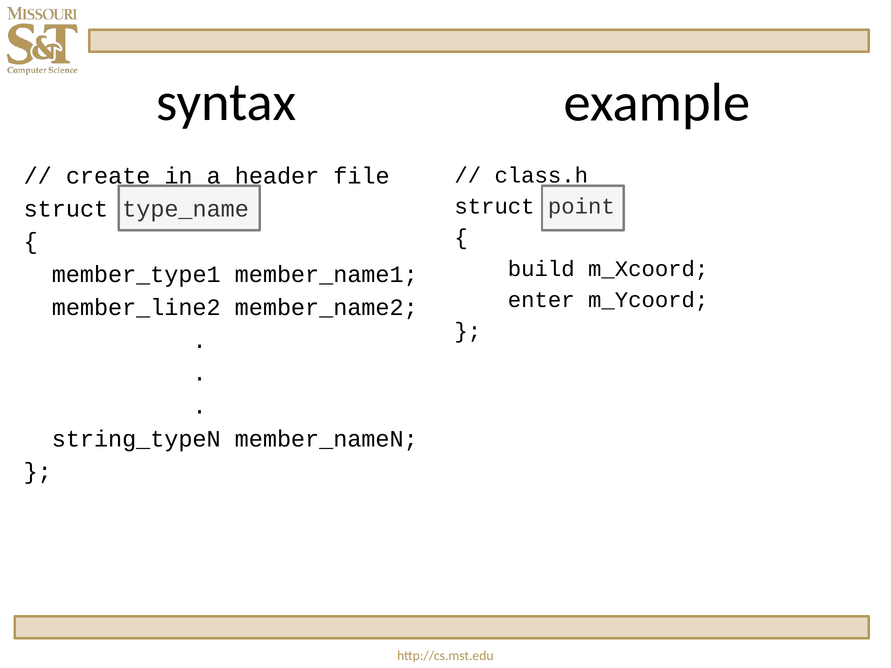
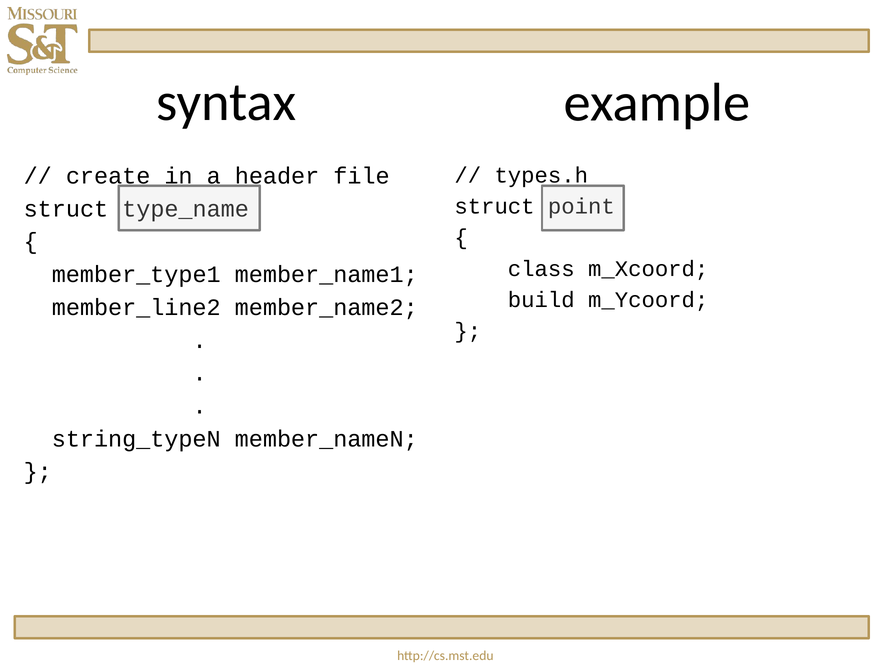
class.h: class.h -> types.h
build: build -> class
enter: enter -> build
